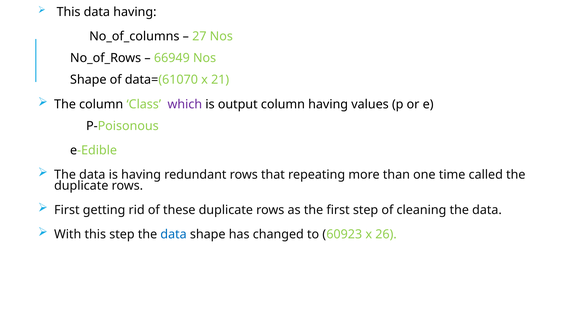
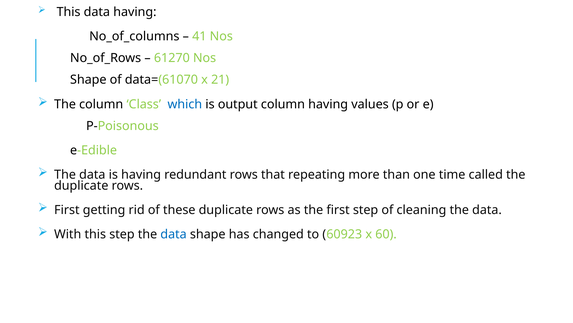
27: 27 -> 41
66949: 66949 -> 61270
which colour: purple -> blue
26: 26 -> 60
